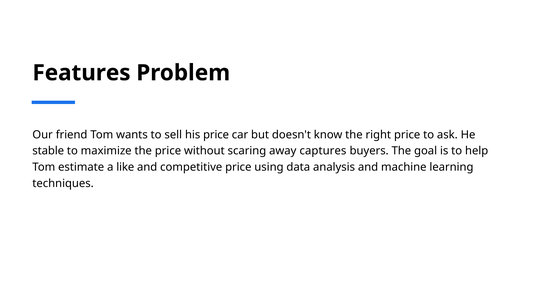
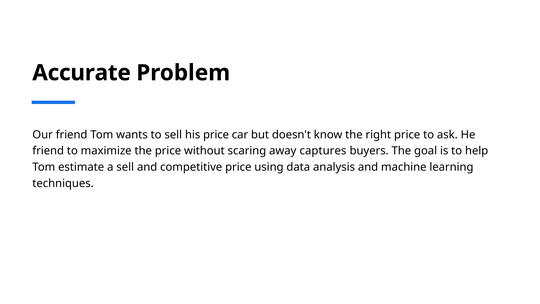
Features: Features -> Accurate
stable at (48, 151): stable -> friend
a like: like -> sell
